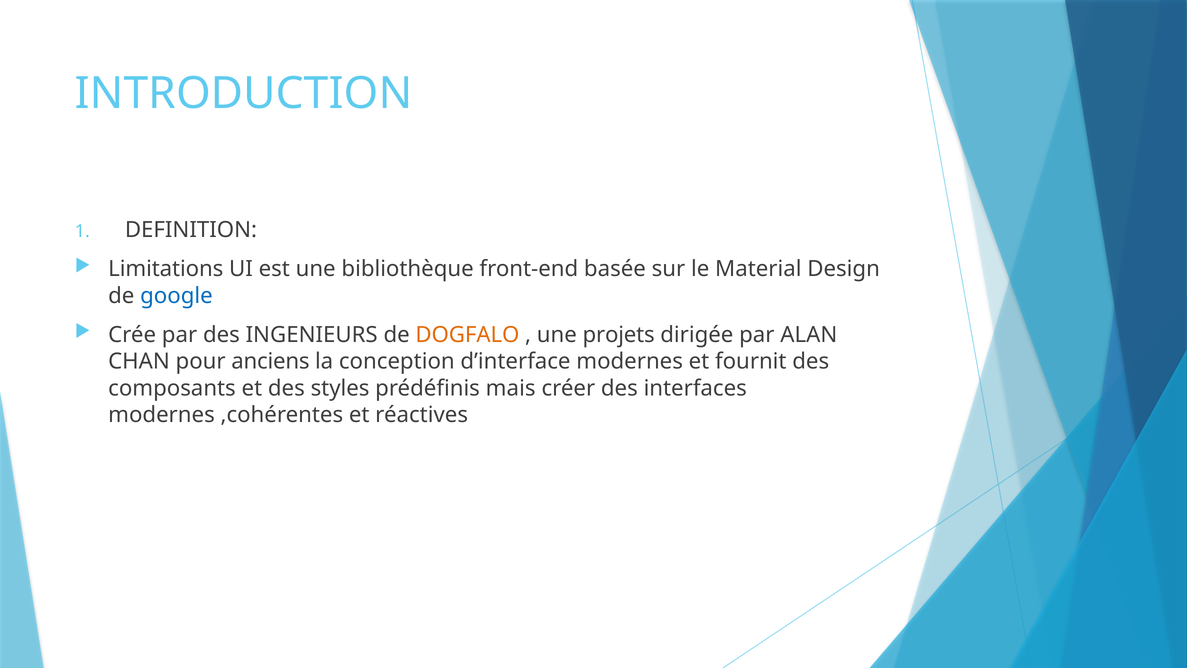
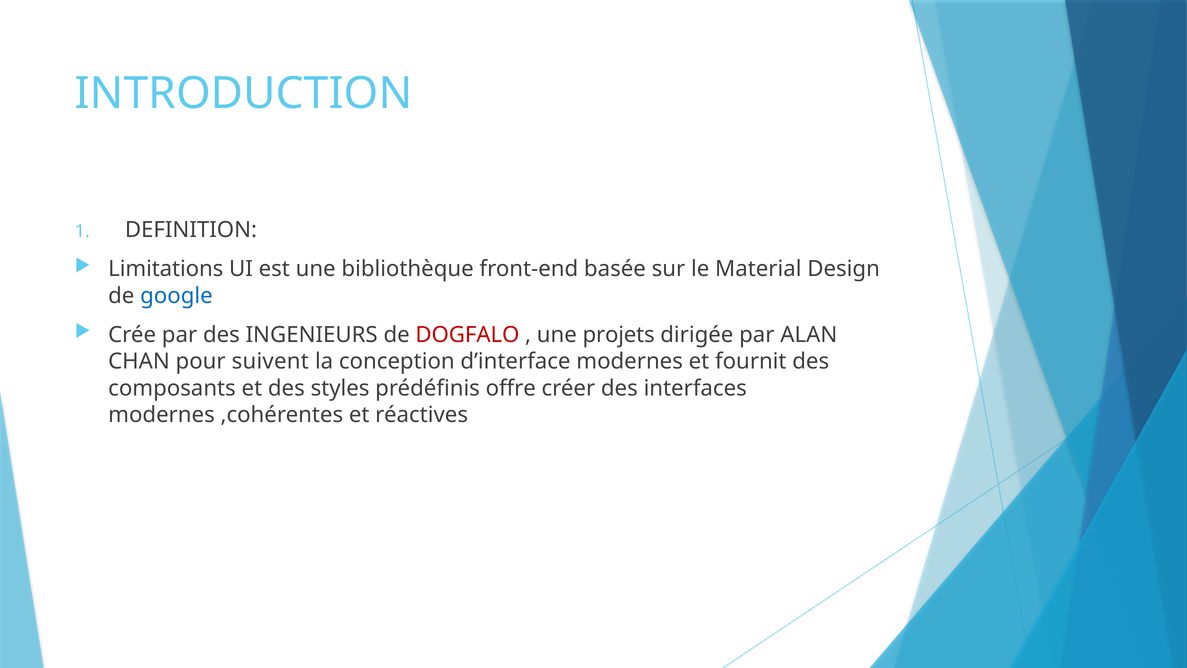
DOGFALO colour: orange -> red
anciens: anciens -> suivent
mais: mais -> offre
